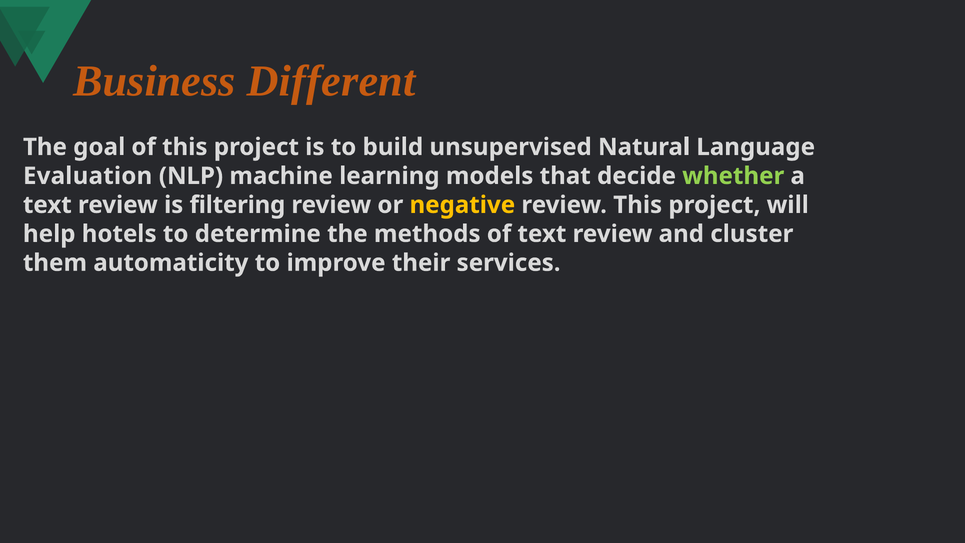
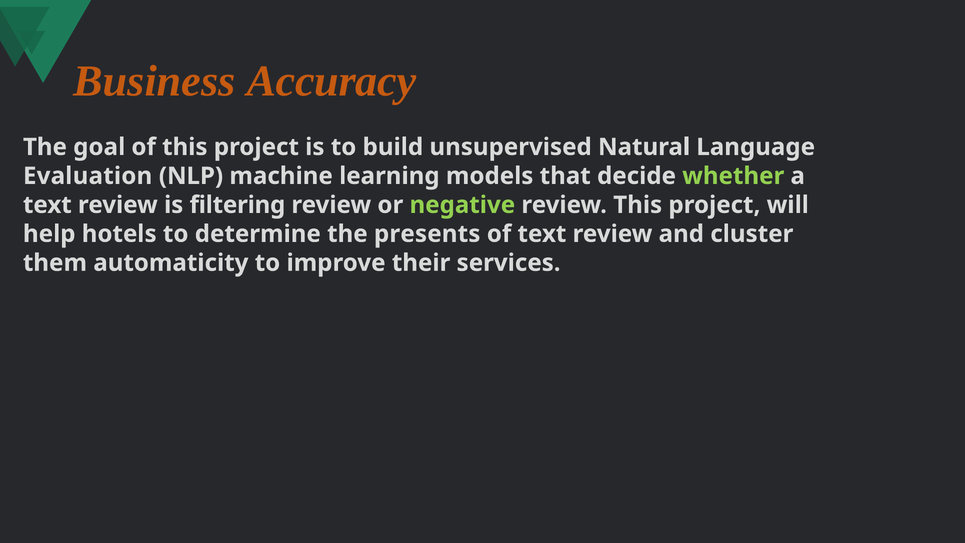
Different: Different -> Accuracy
negative colour: yellow -> light green
methods: methods -> presents
